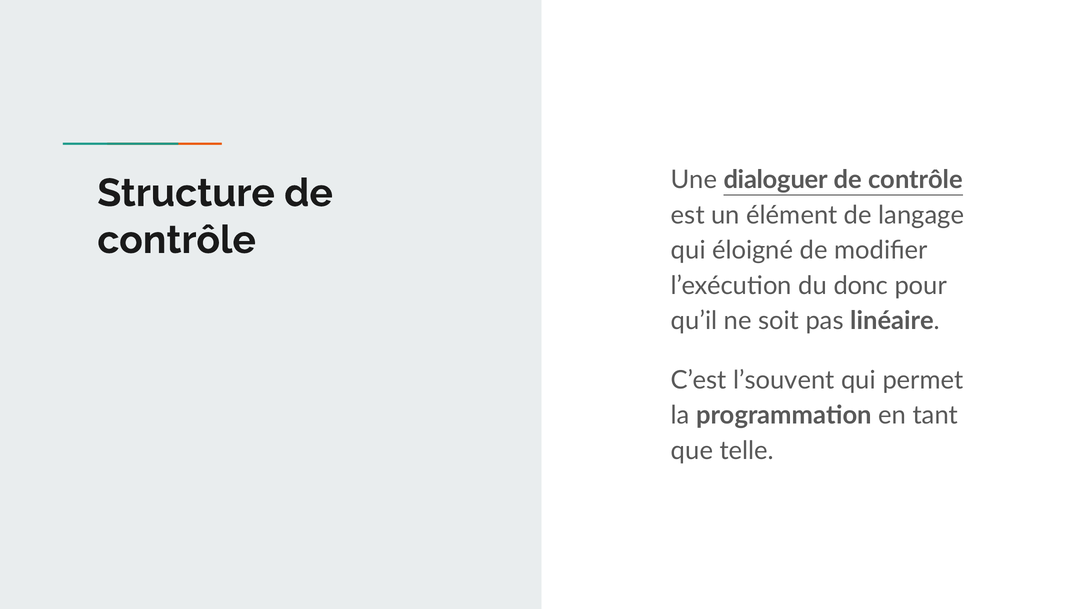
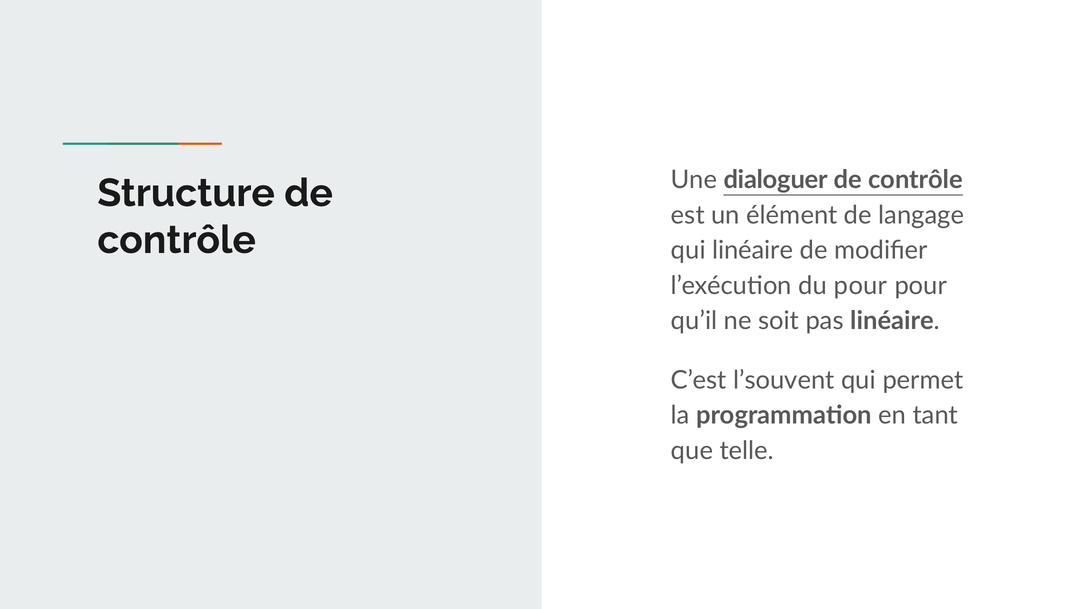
qui éloigné: éloigné -> linéaire
du donc: donc -> pour
